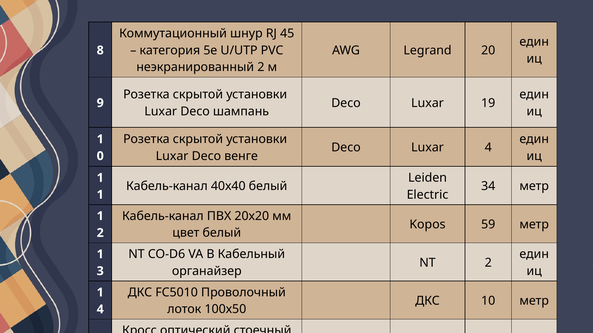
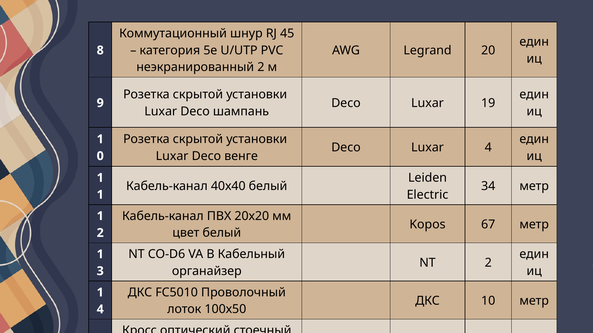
59: 59 -> 67
